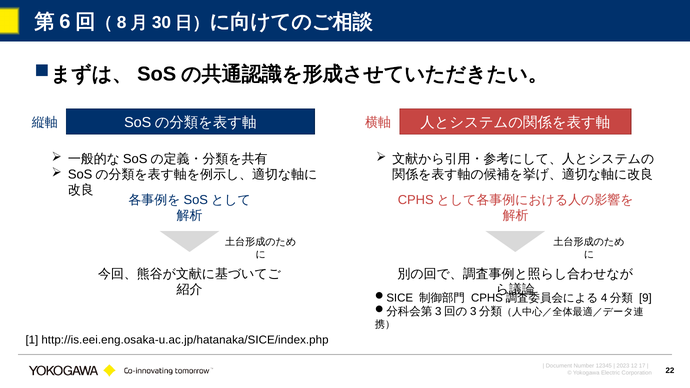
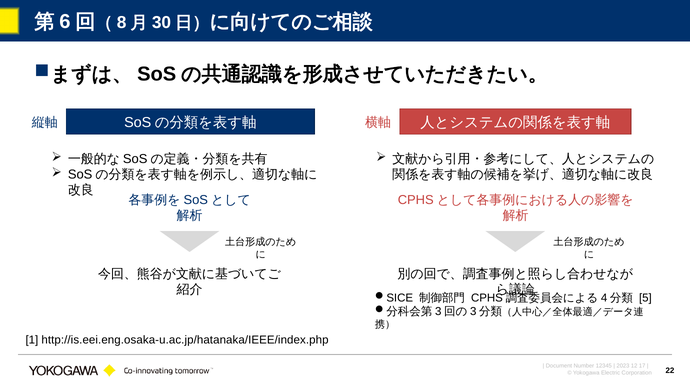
9: 9 -> 5
http://is.eei.eng.osaka-u.ac.jp/hatanaka/SICE/index.php: http://is.eei.eng.osaka-u.ac.jp/hatanaka/SICE/index.php -> http://is.eei.eng.osaka-u.ac.jp/hatanaka/IEEE/index.php
